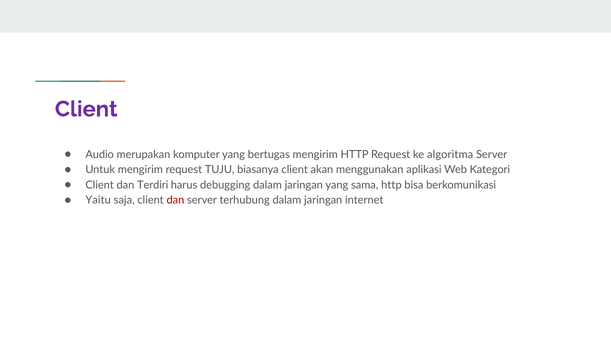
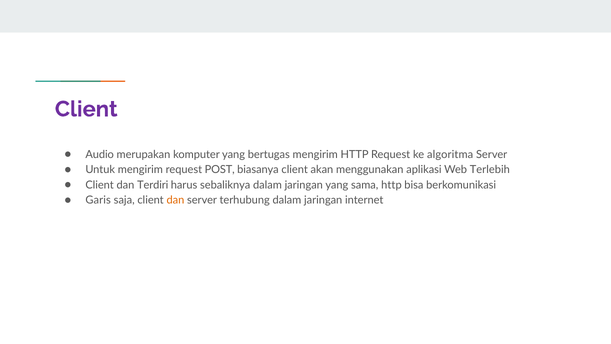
TUJU: TUJU -> POST
Kategori: Kategori -> Terlebih
debugging: debugging -> sebaliknya
Yaitu: Yaitu -> Garis
dan at (175, 200) colour: red -> orange
